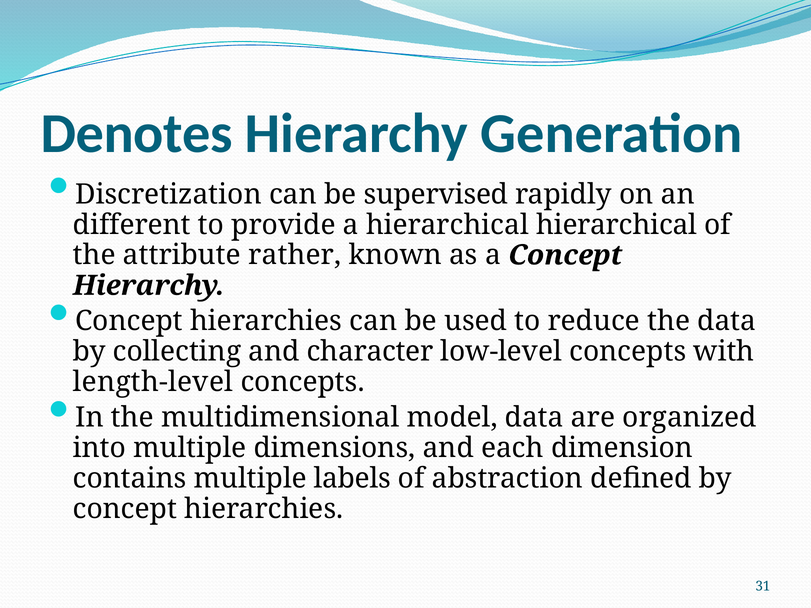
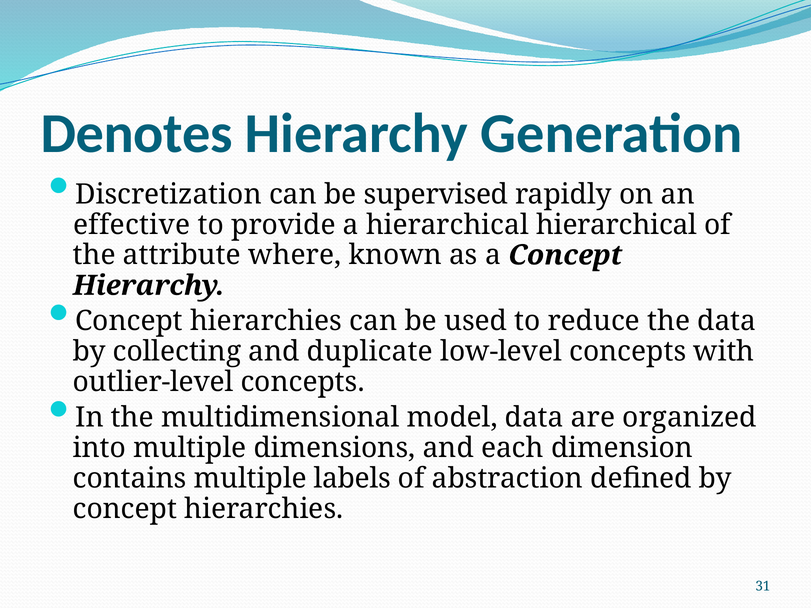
different: different -> effective
rather: rather -> where
character: character -> duplicate
length-level: length-level -> outlier-level
